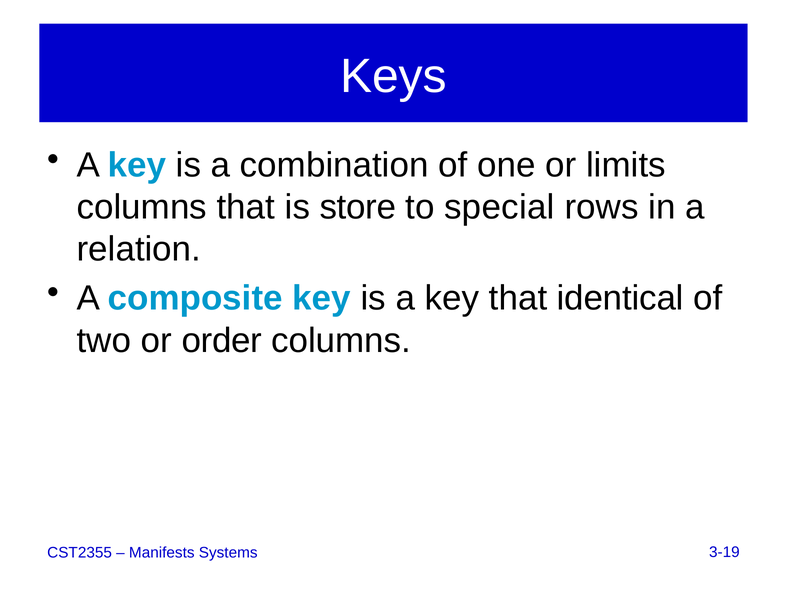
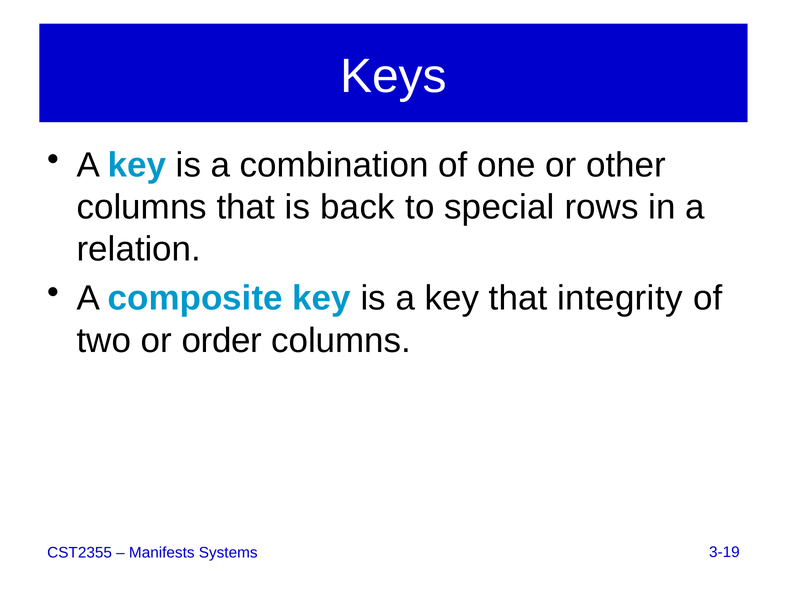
limits: limits -> other
store: store -> back
identical: identical -> integrity
